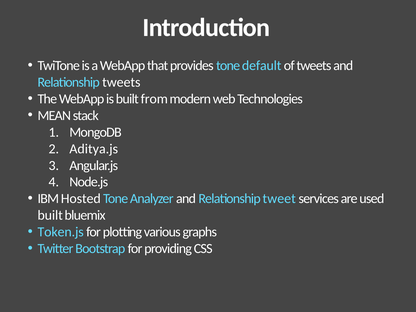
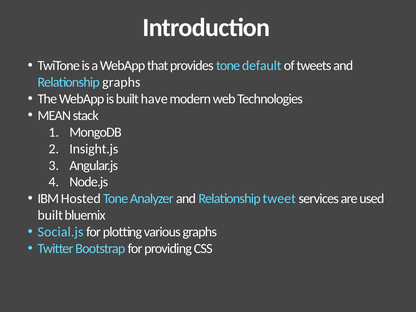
Relationship tweets: tweets -> graphs
from: from -> have
Aditya.js: Aditya.js -> Insight.js
Token.js: Token.js -> Social.js
